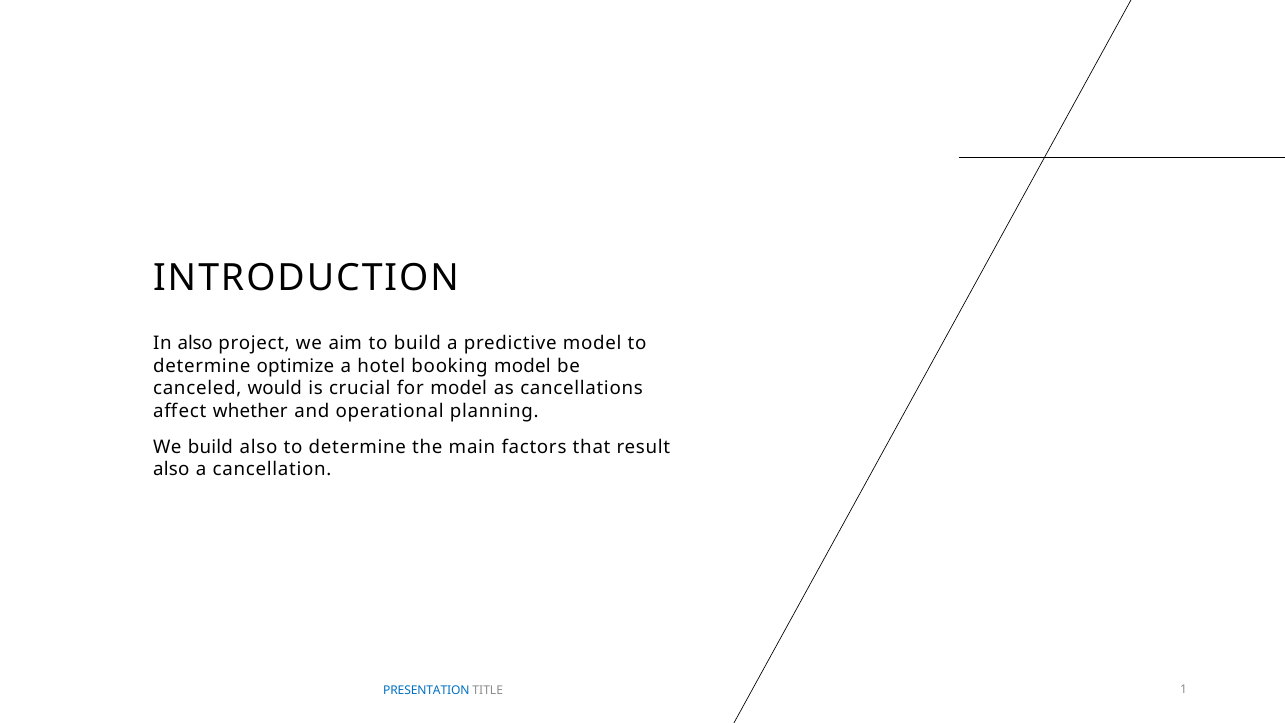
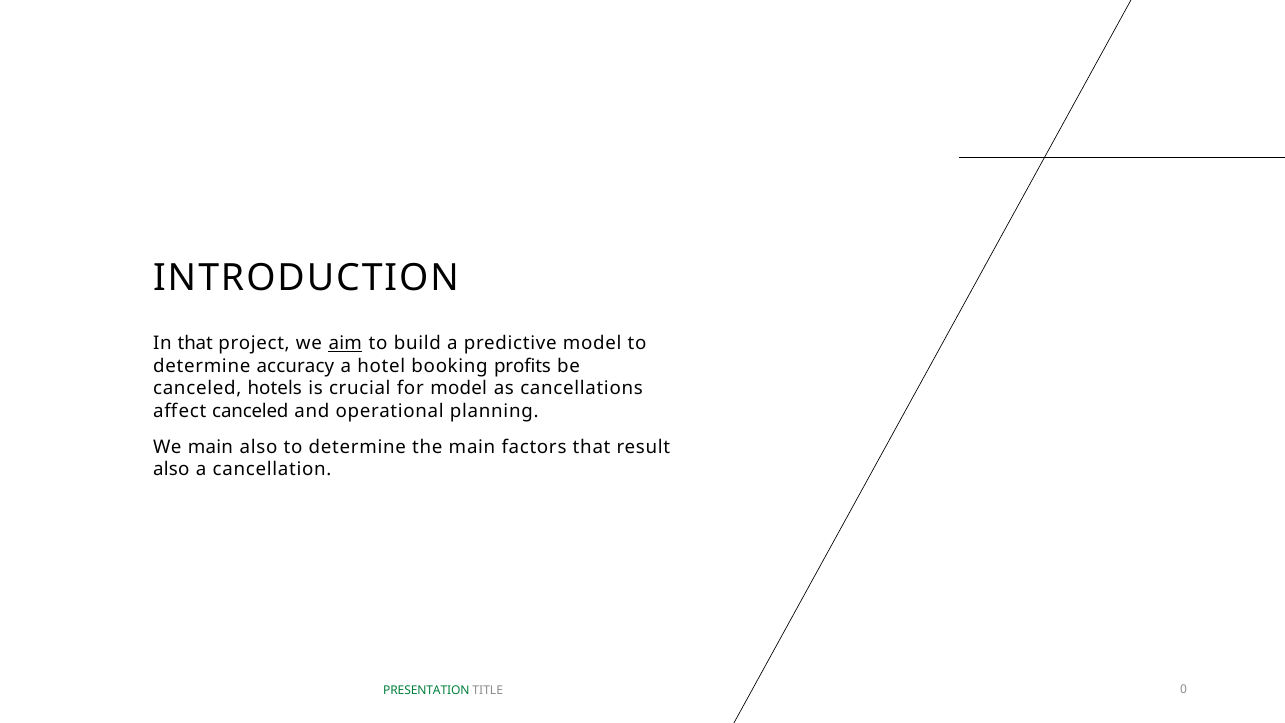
In also: also -> that
aim underline: none -> present
optimize: optimize -> accuracy
booking model: model -> profits
would: would -> hotels
affect whether: whether -> canceled
We build: build -> main
PRESENTATION colour: blue -> green
1: 1 -> 0
